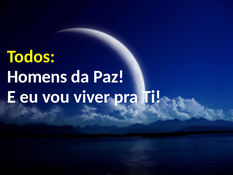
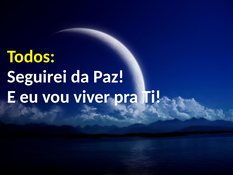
Homens: Homens -> Seguirei
